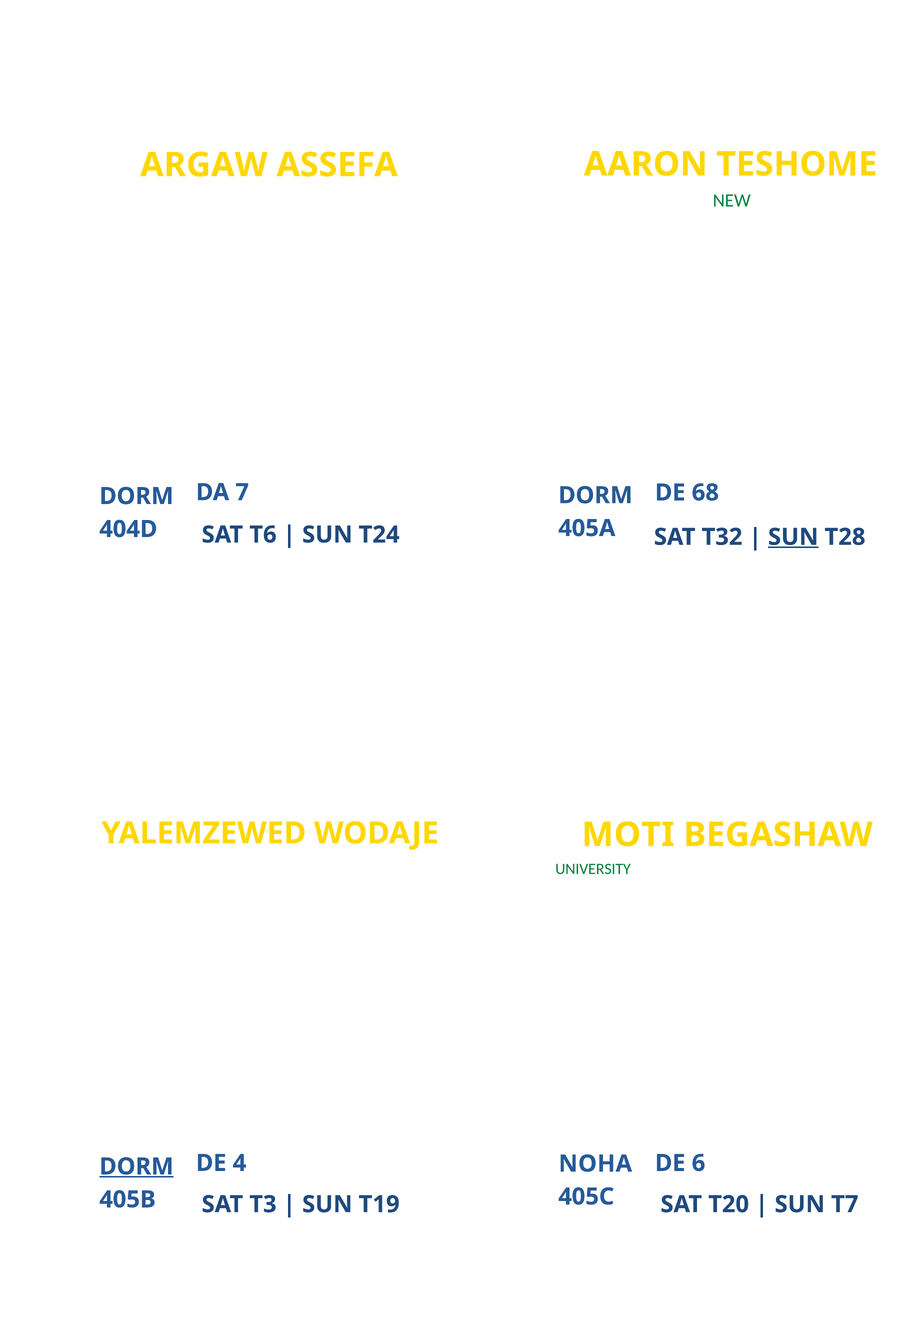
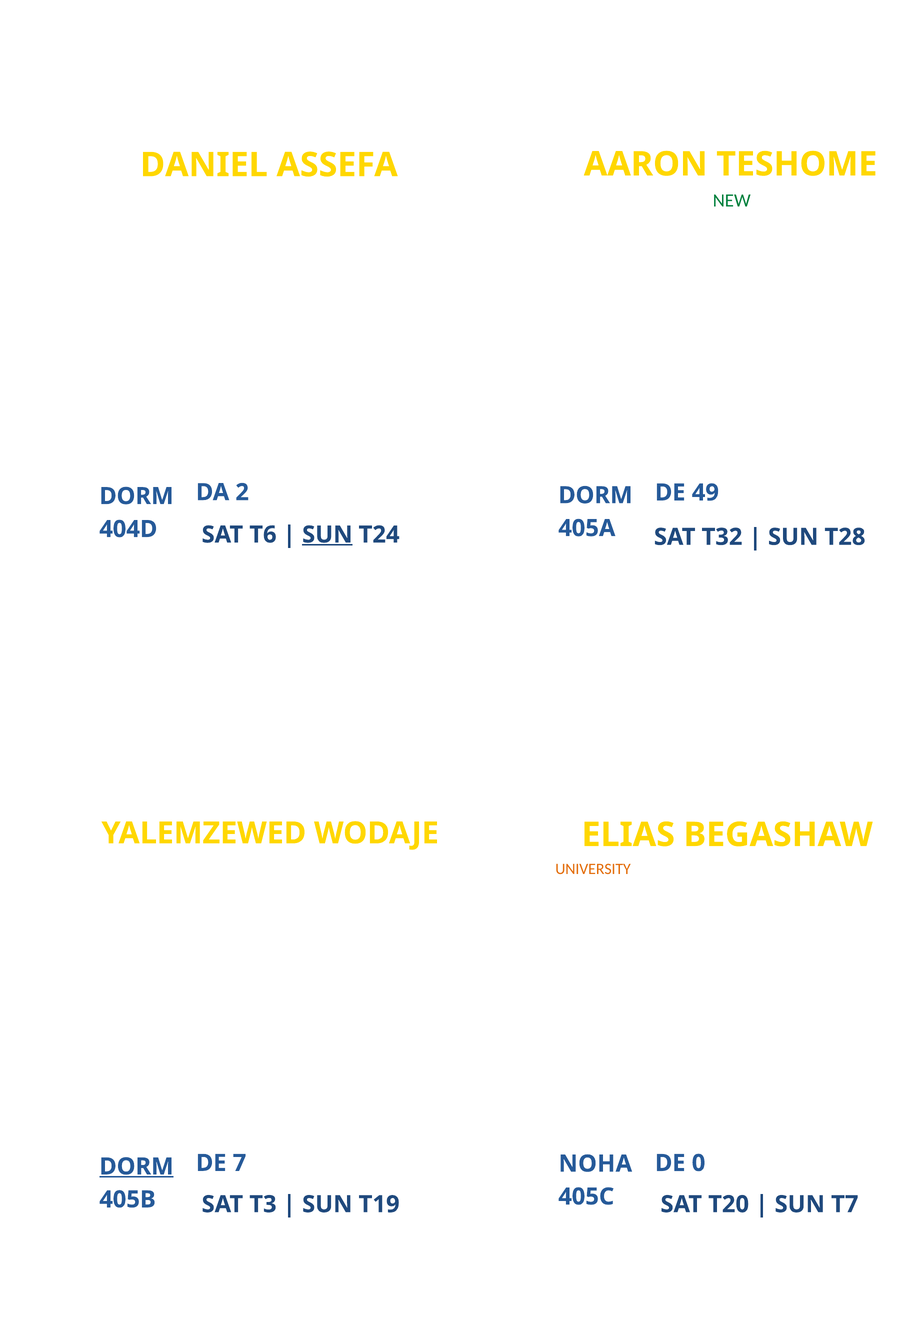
ARGAW: ARGAW -> DANIEL
7: 7 -> 2
68: 68 -> 49
SUN at (327, 534) underline: none -> present
SUN at (793, 537) underline: present -> none
MOTI: MOTI -> ELIAS
UNIVERSITY at (593, 869) colour: green -> orange
4: 4 -> 7
6: 6 -> 0
